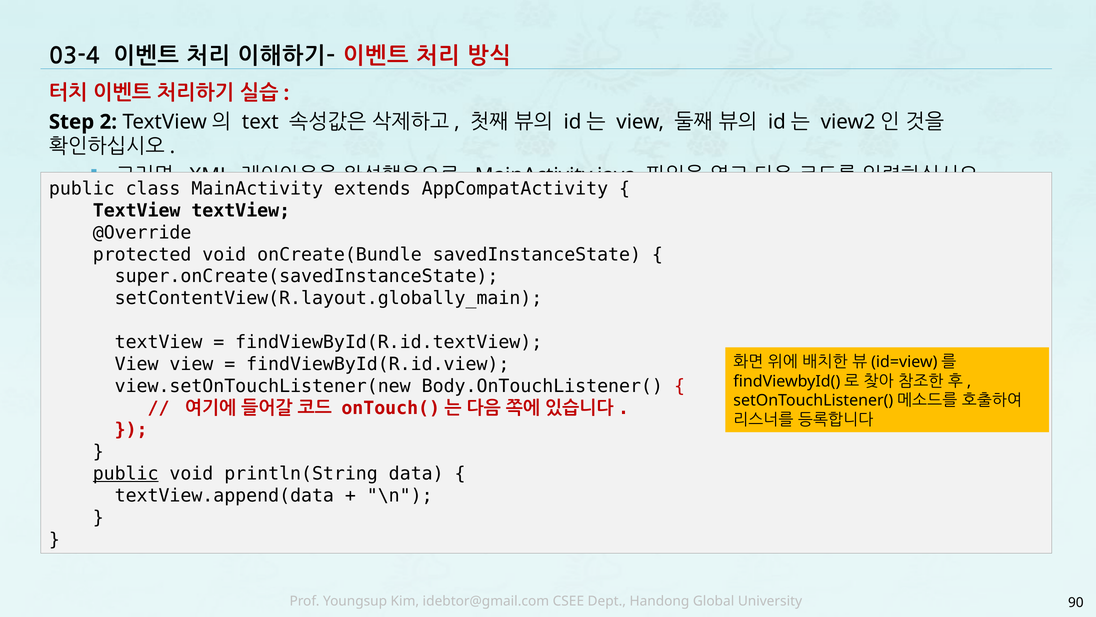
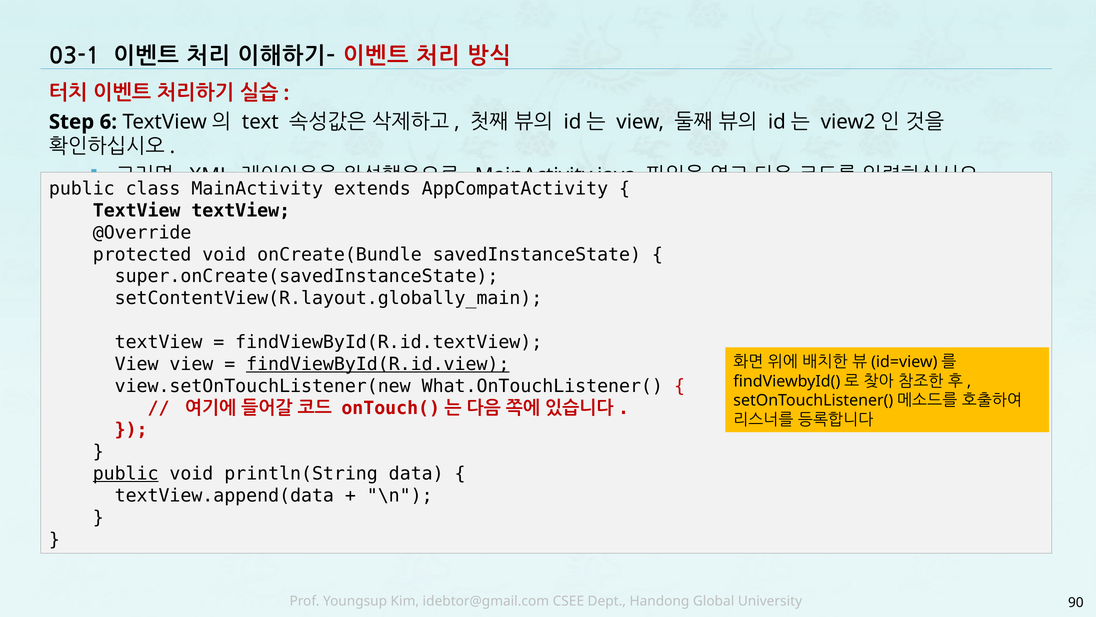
03-4: 03-4 -> 03-1
2: 2 -> 6
findViewById(R.id.view underline: none -> present
Body.OnTouchListener(: Body.OnTouchListener( -> What.OnTouchListener(
